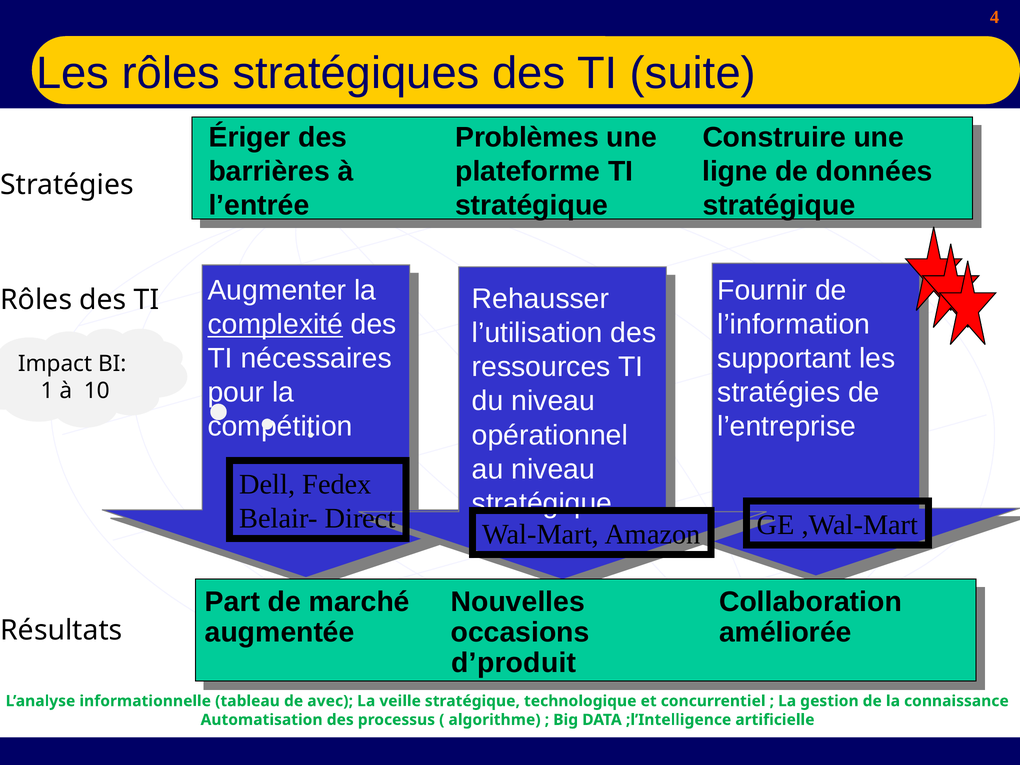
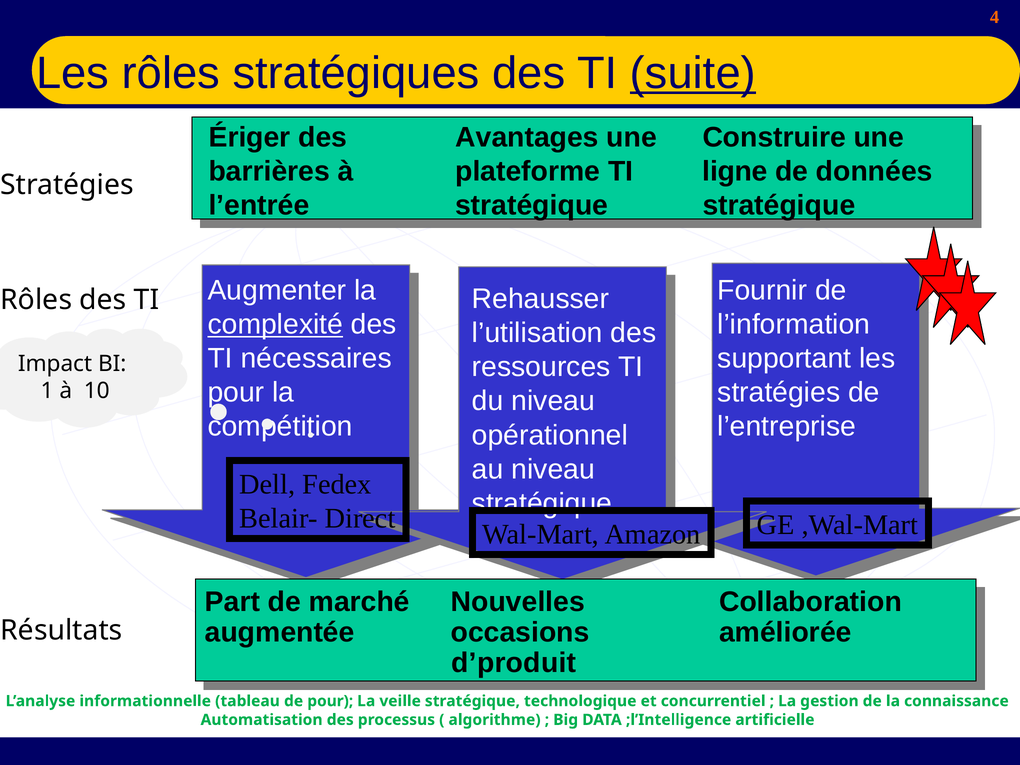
suite underline: none -> present
Problèmes: Problèmes -> Avantages
de avec: avec -> pour
